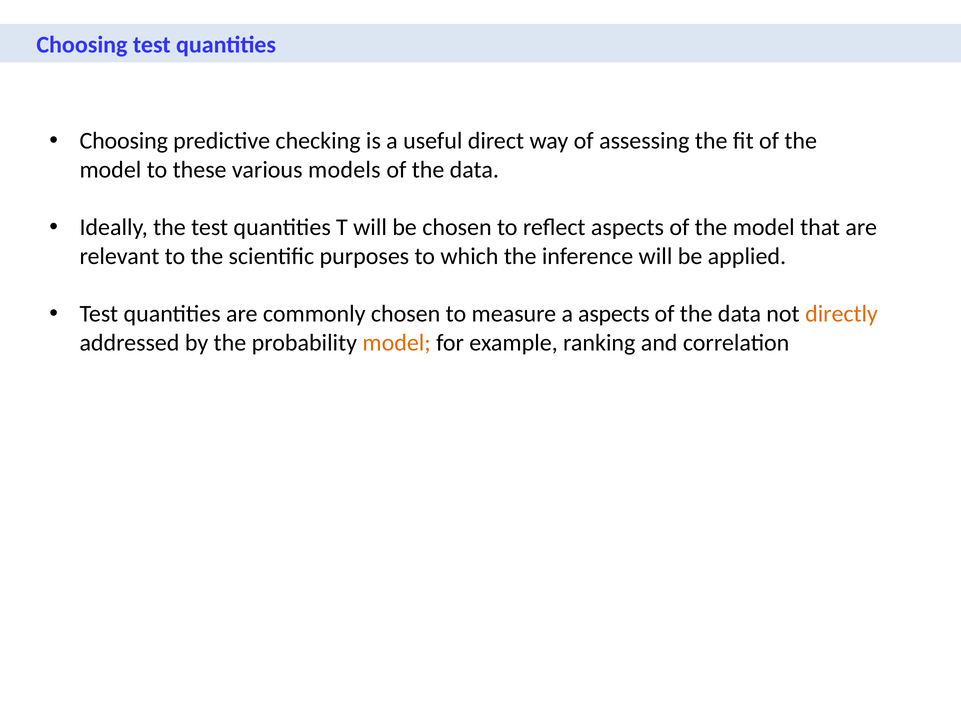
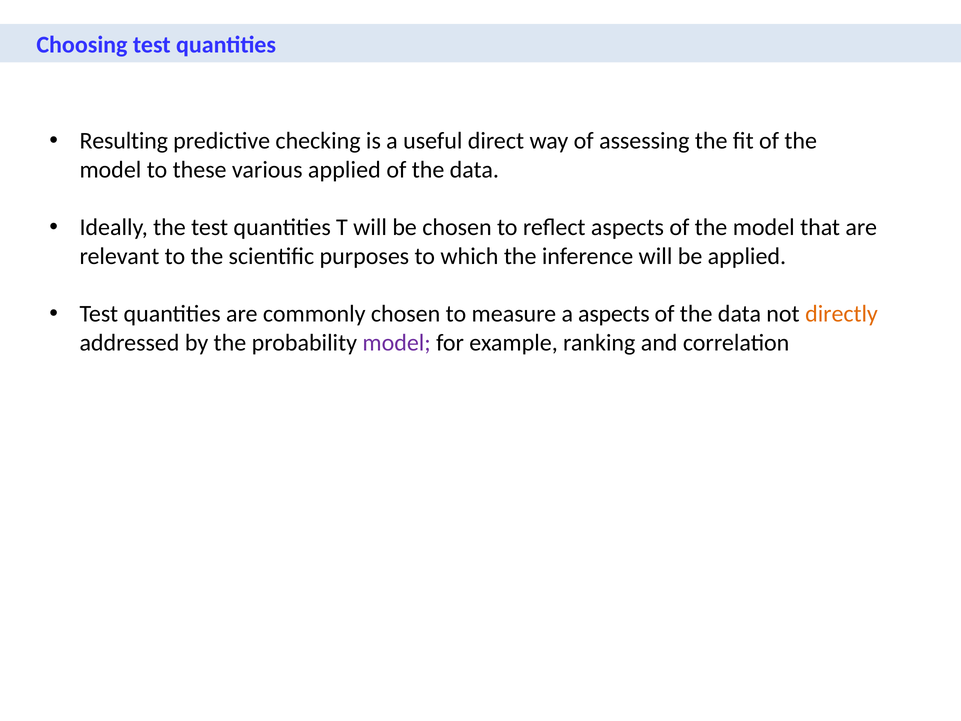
Choosing at (124, 141): Choosing -> Resulting
various models: models -> applied
model at (397, 343) colour: orange -> purple
